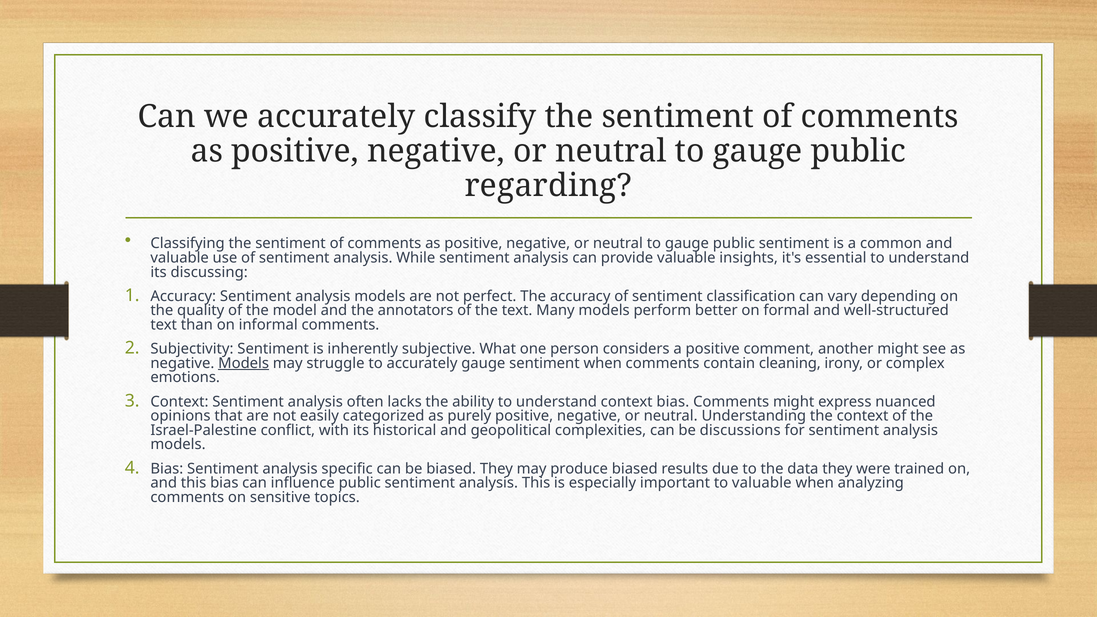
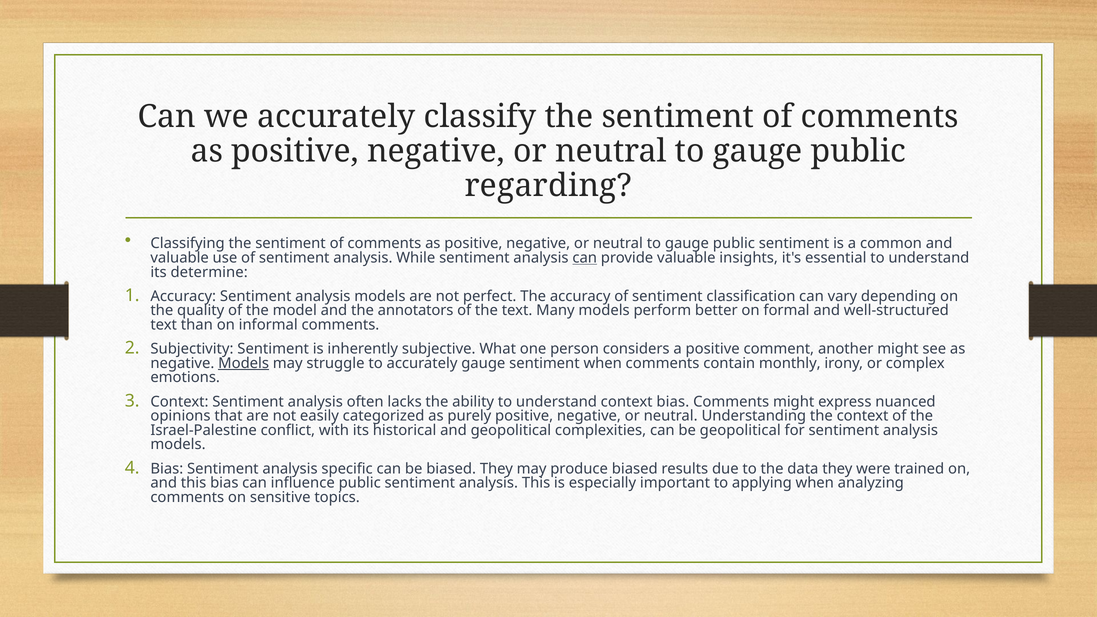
can at (585, 258) underline: none -> present
discussing: discussing -> determine
cleaning: cleaning -> monthly
be discussions: discussions -> geopolitical
to valuable: valuable -> applying
